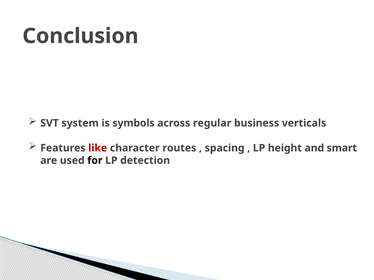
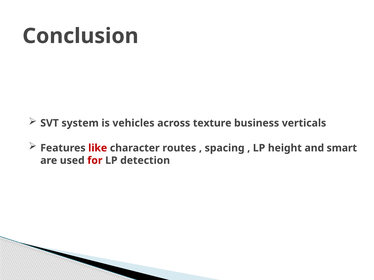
symbols: symbols -> vehicles
regular: regular -> texture
for colour: black -> red
